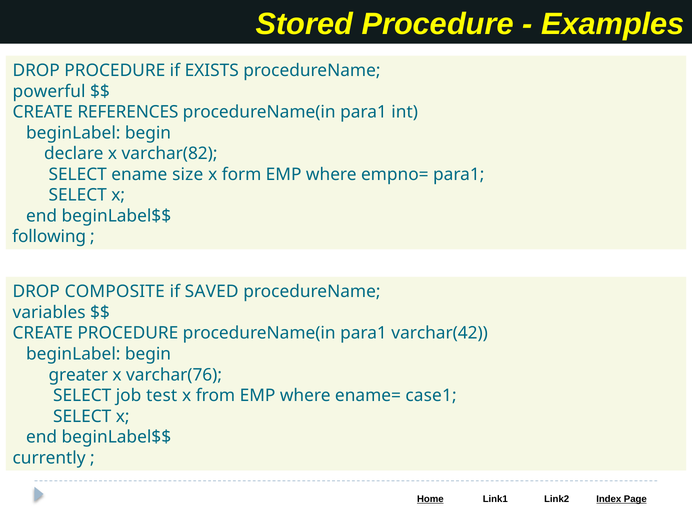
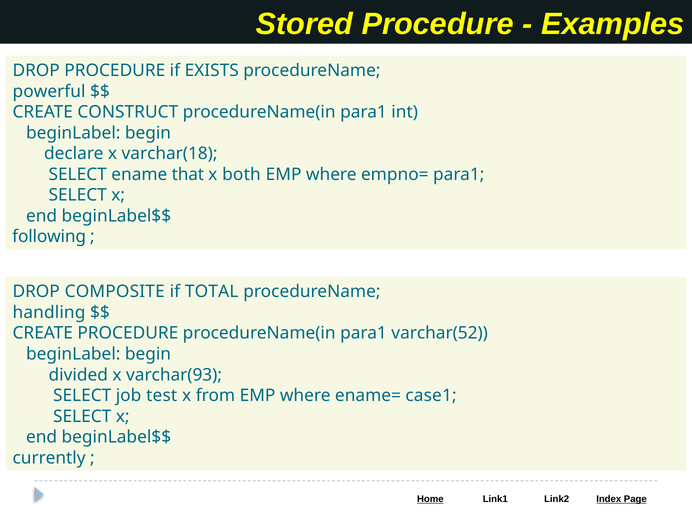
REFERENCES: REFERENCES -> CONSTRUCT
varchar(82: varchar(82 -> varchar(18
size: size -> that
form: form -> both
SAVED: SAVED -> TOTAL
variables: variables -> handling
varchar(42: varchar(42 -> varchar(52
greater: greater -> divided
varchar(76: varchar(76 -> varchar(93
